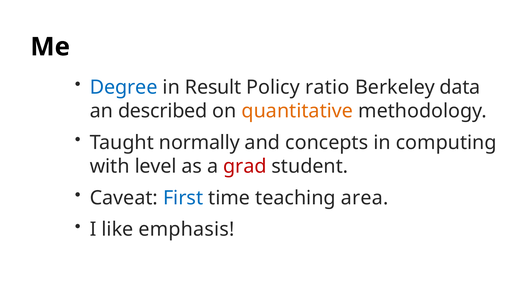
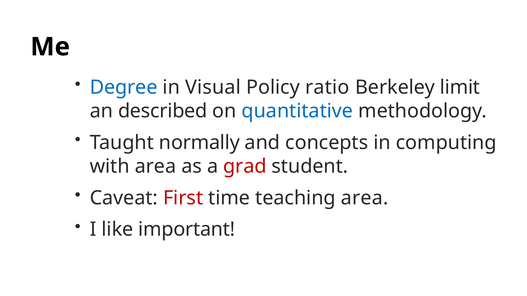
Result: Result -> Visual
data: data -> limit
quantitative colour: orange -> blue
with level: level -> area
First colour: blue -> red
emphasis: emphasis -> important
